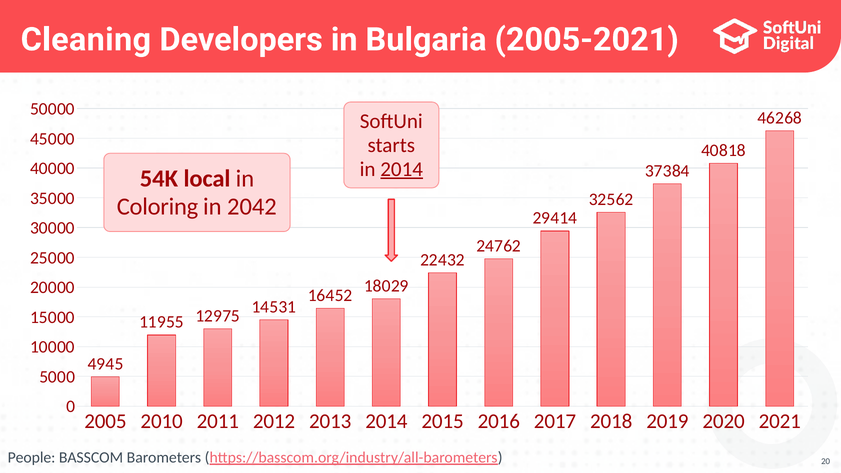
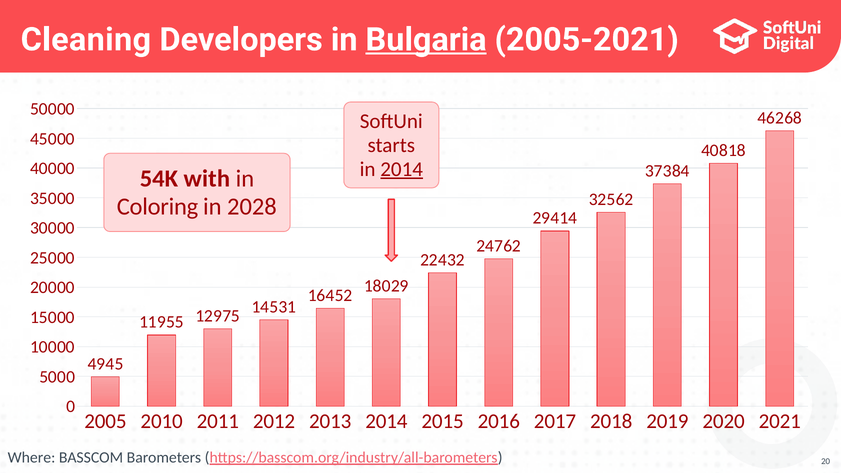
Bulgaria underline: none -> present
local: local -> with
2042: 2042 -> 2028
People: People -> Where
